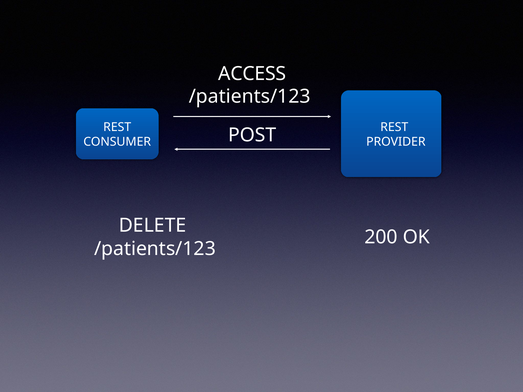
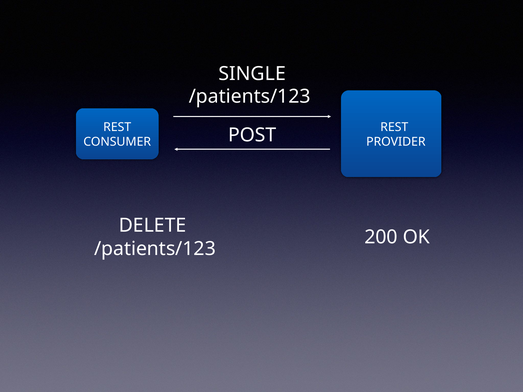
ACCESS: ACCESS -> SINGLE
